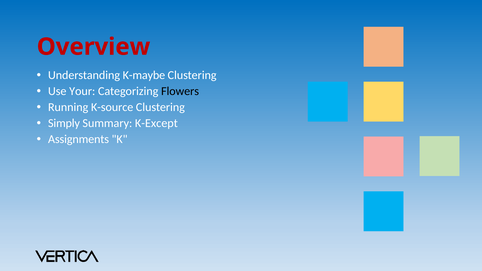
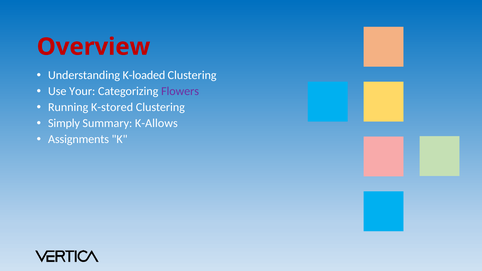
K-maybe: K-maybe -> K-loaded
Flowers colour: black -> purple
K-source: K-source -> K-stored
K-Except: K-Except -> K-Allows
